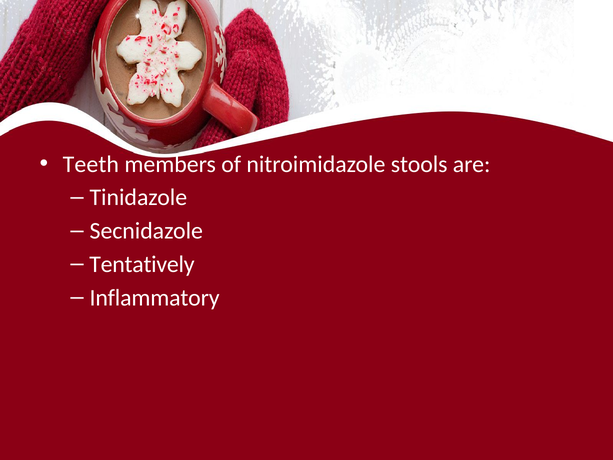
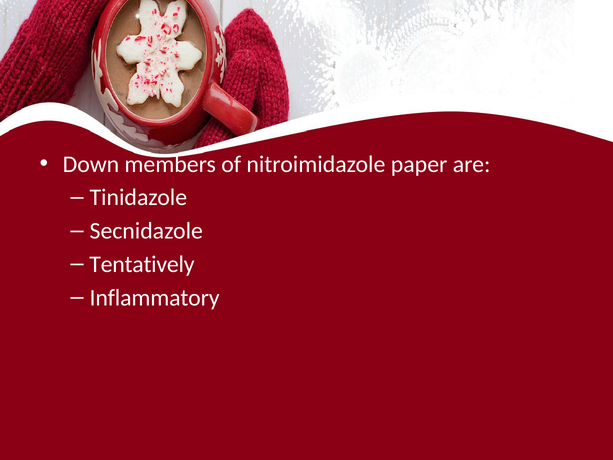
Teeth: Teeth -> Down
stools: stools -> paper
